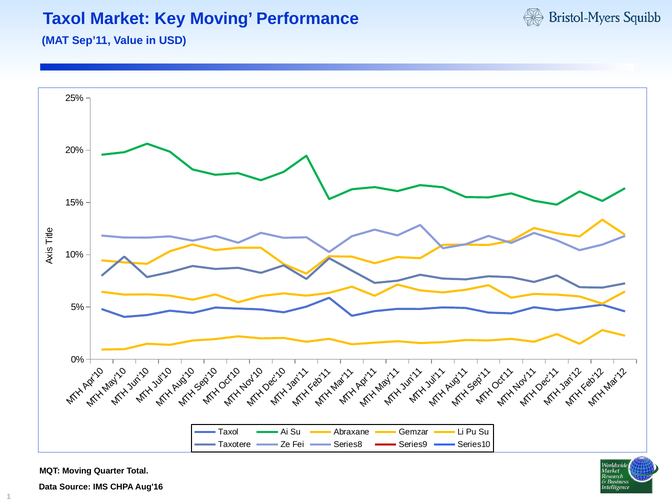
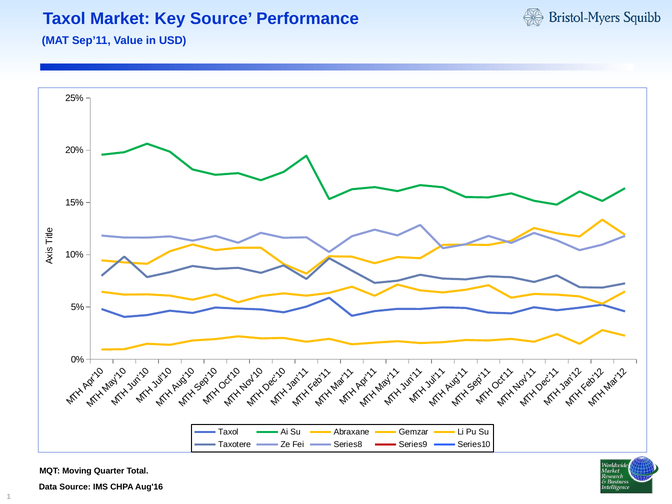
Key Moving: Moving -> Source
